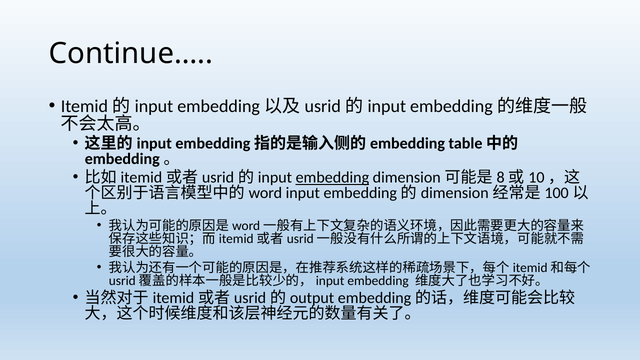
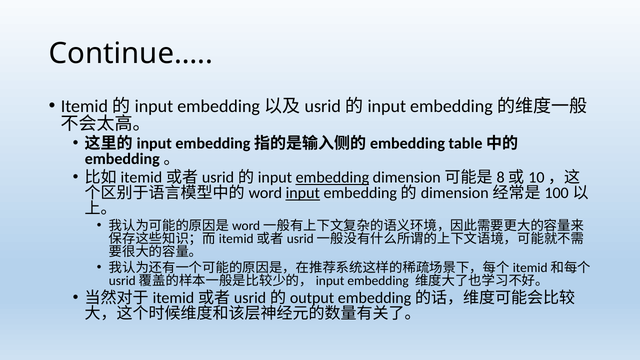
input underline: none -> present
